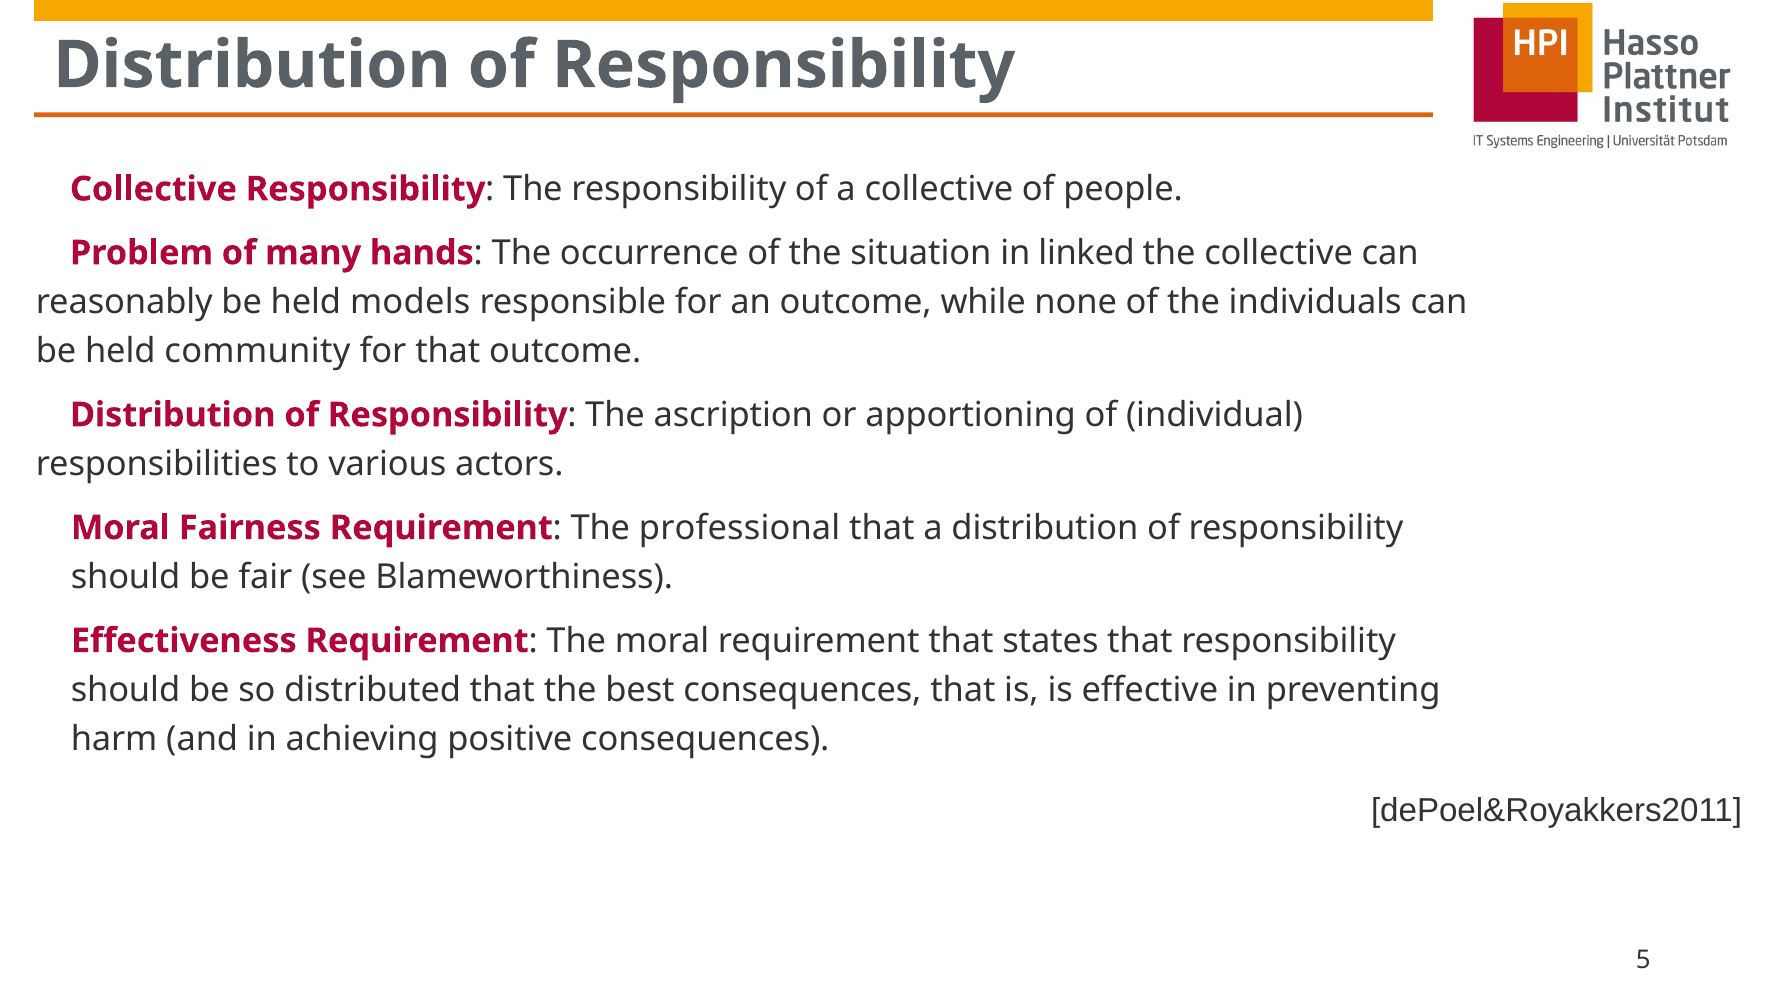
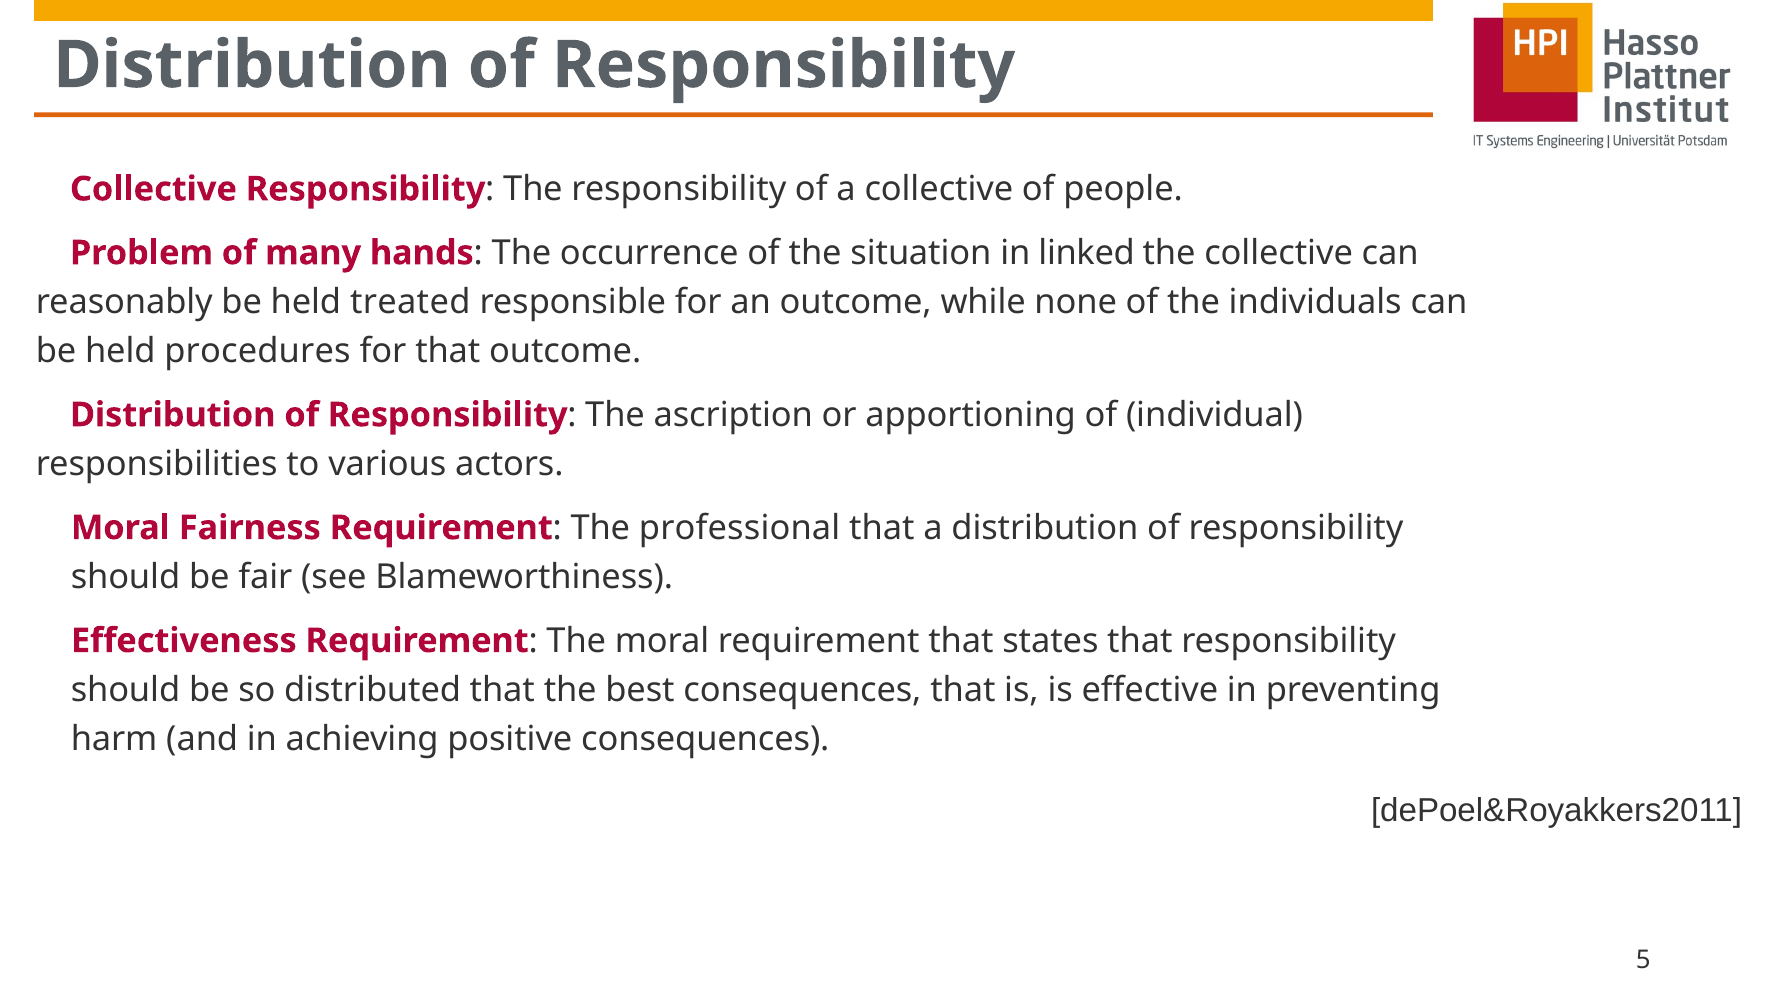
models: models -> treated
community: community -> procedures
